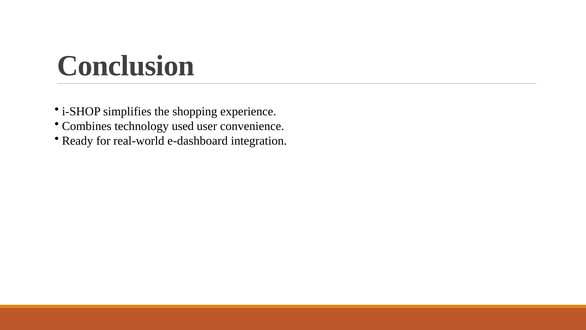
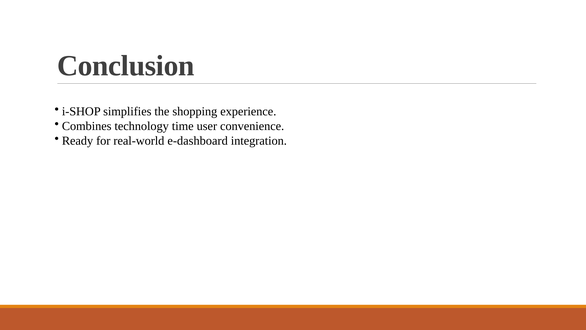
used: used -> time
